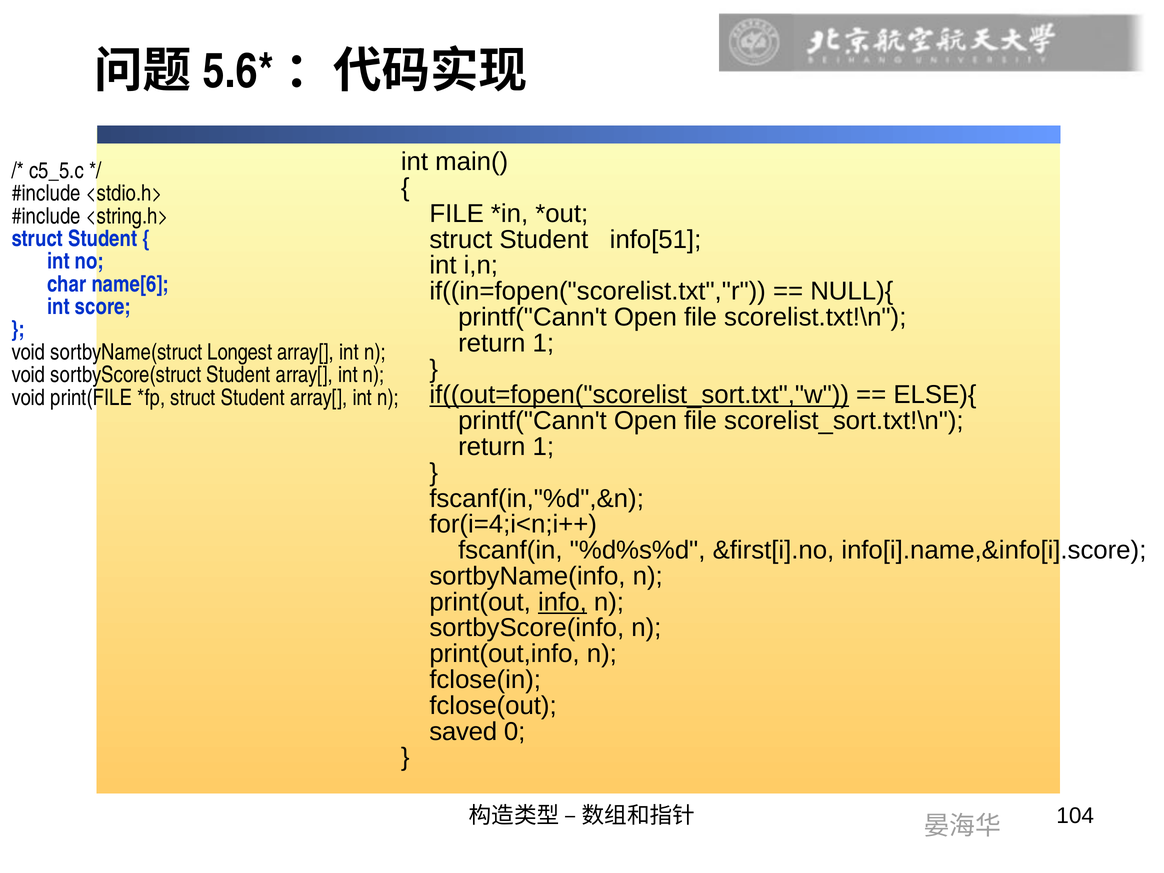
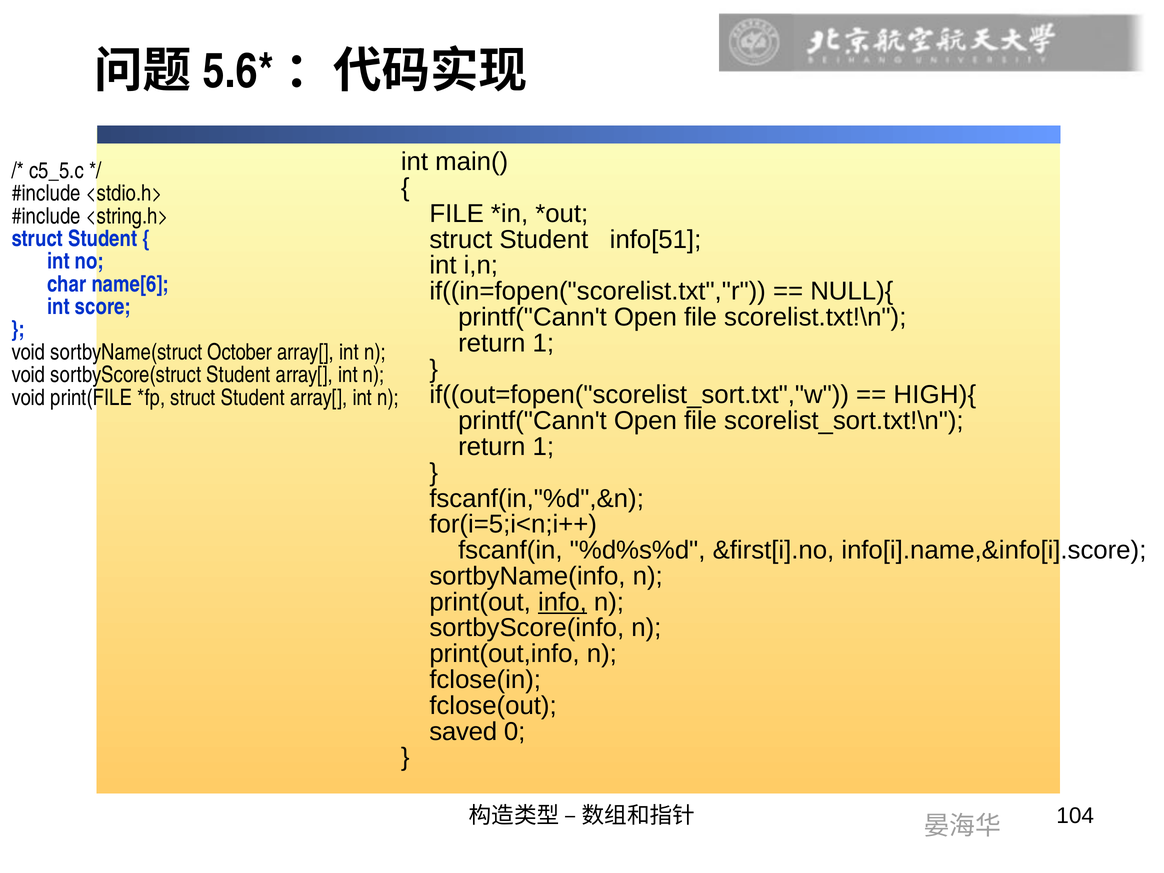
Longest: Longest -> October
if((out=fopen("scorelist_sort.txt","w underline: present -> none
ELSE){: ELSE){ -> HIGH){
for(i=4;i<n;i++: for(i=4;i<n;i++ -> for(i=5;i<n;i++
